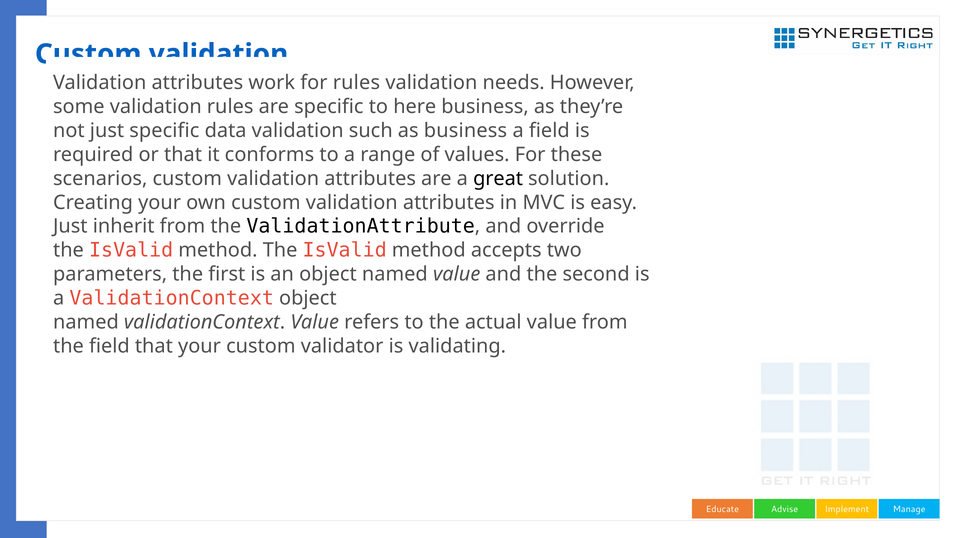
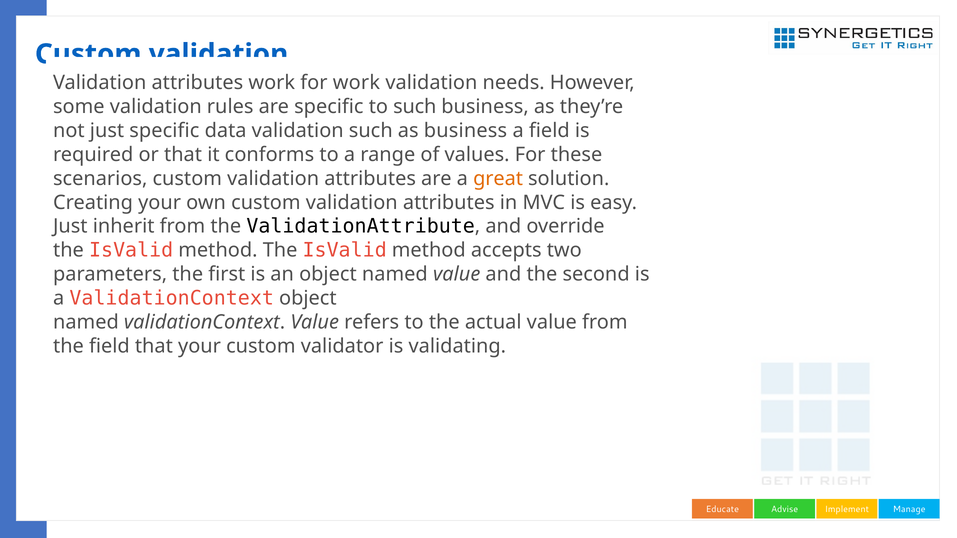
for rules: rules -> work
to here: here -> such
great colour: black -> orange
